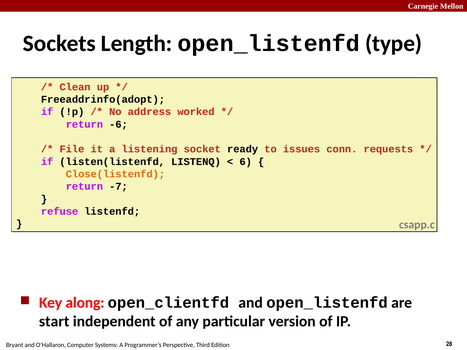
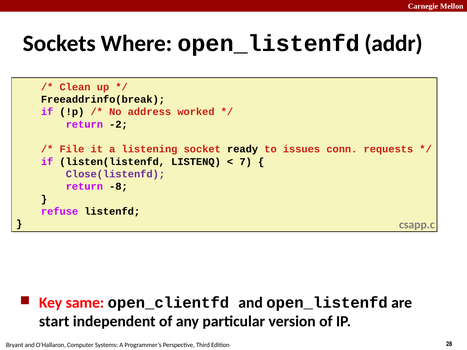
Length: Length -> Where
type: type -> addr
Freeaddrinfo(adopt: Freeaddrinfo(adopt -> Freeaddrinfo(break
-6: -6 -> -2
6: 6 -> 7
Close(listenfd colour: orange -> purple
-7: -7 -> -8
along: along -> same
